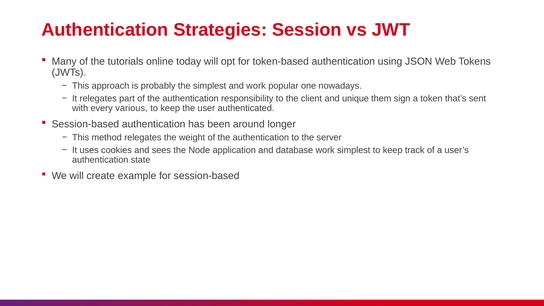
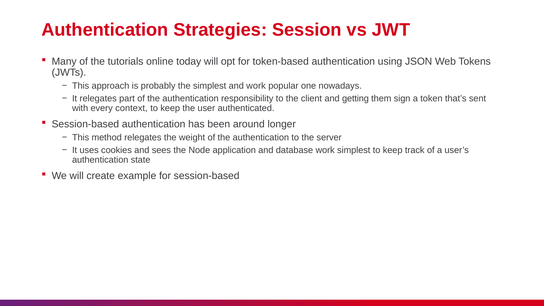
unique: unique -> getting
various: various -> context
